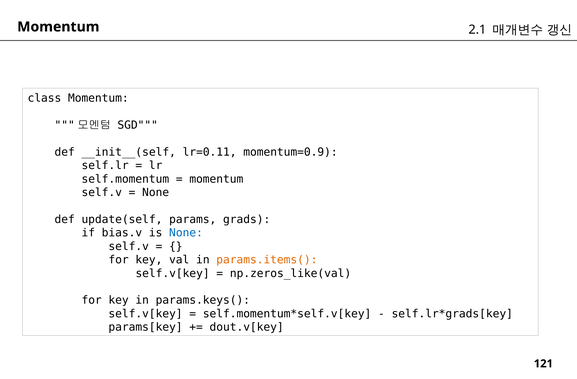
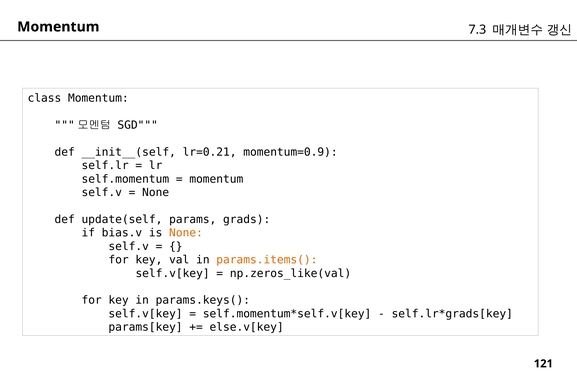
2.1: 2.1 -> 7.3
lr=0.11: lr=0.11 -> lr=0.21
None at (186, 233) colour: blue -> orange
dout.v[key: dout.v[key -> else.v[key
